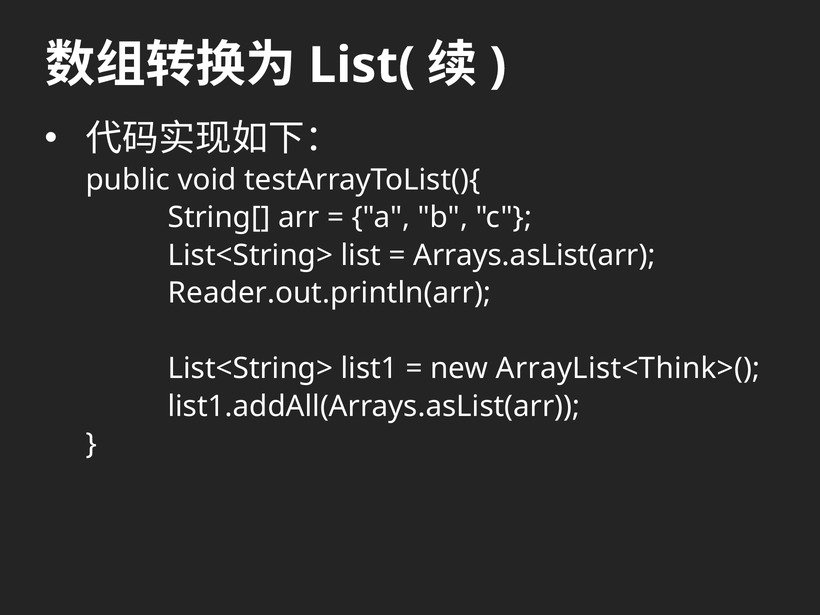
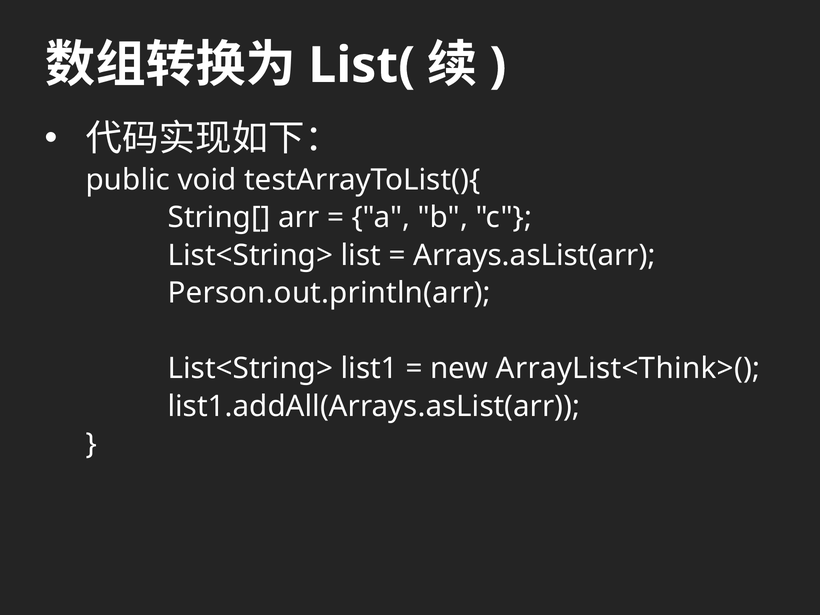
Reader.out.println(arr: Reader.out.println(arr -> Person.out.println(arr
